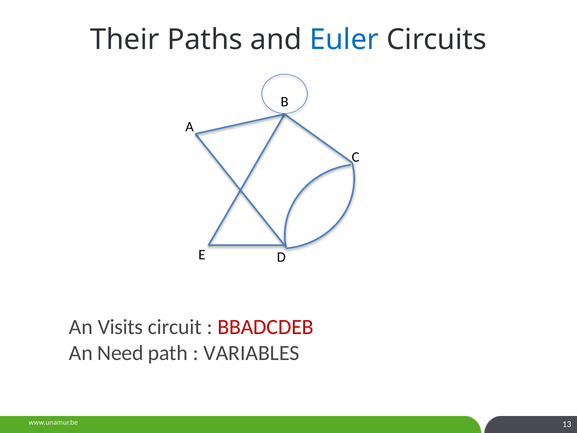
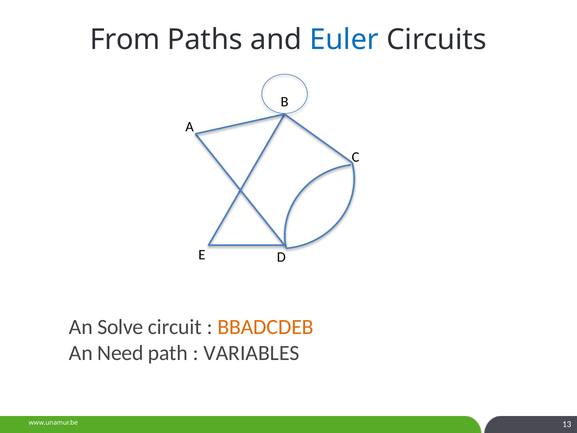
Their: Their -> From
Visits: Visits -> Solve
BBADCDEB colour: red -> orange
